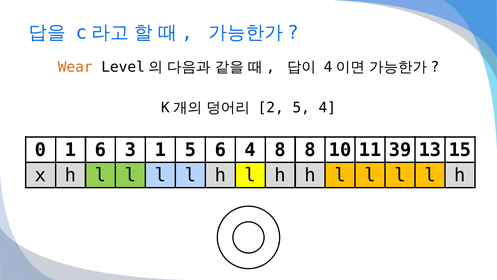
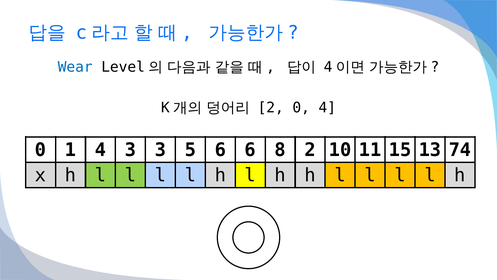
Wear colour: orange -> blue
2 5: 5 -> 0
1 6: 6 -> 4
3 1: 1 -> 3
6 4: 4 -> 6
8 8: 8 -> 2
39: 39 -> 15
15: 15 -> 74
